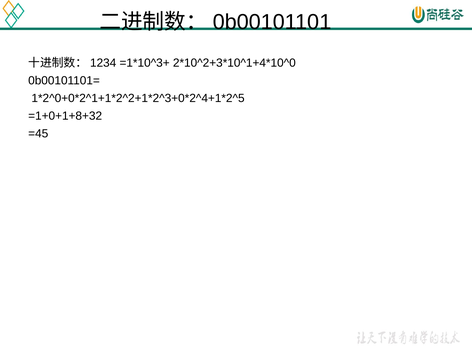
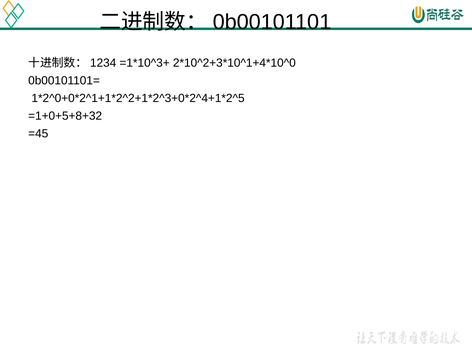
=1+0+1+8+32: =1+0+1+8+32 -> =1+0+5+8+32
